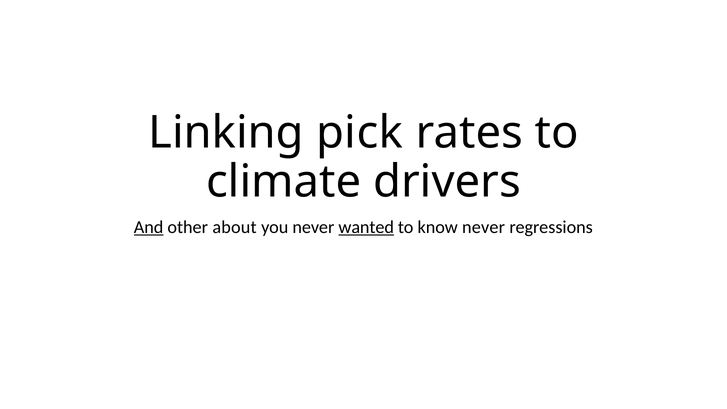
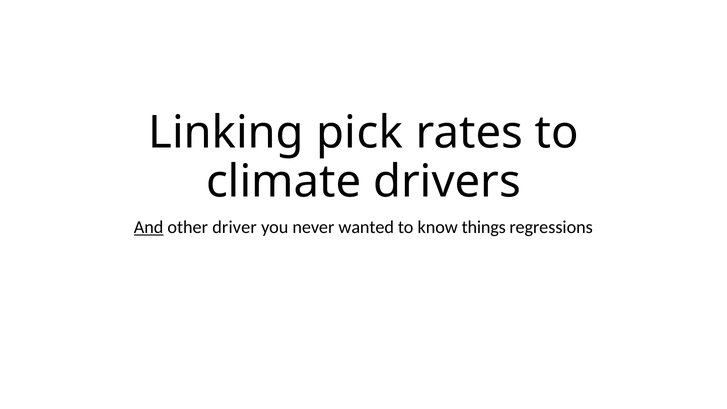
about: about -> driver
wanted underline: present -> none
know never: never -> things
